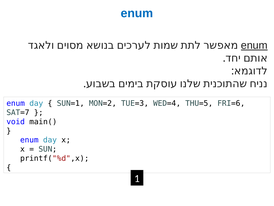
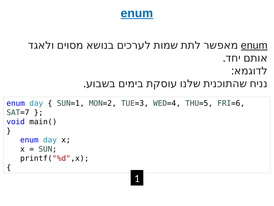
enum at (137, 13) underline: none -> present
